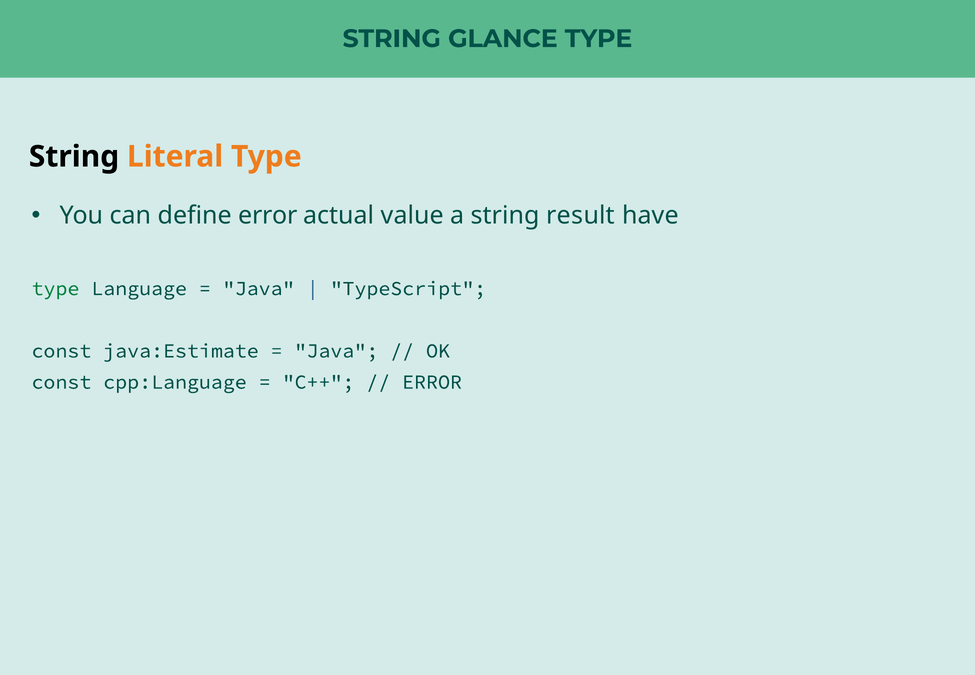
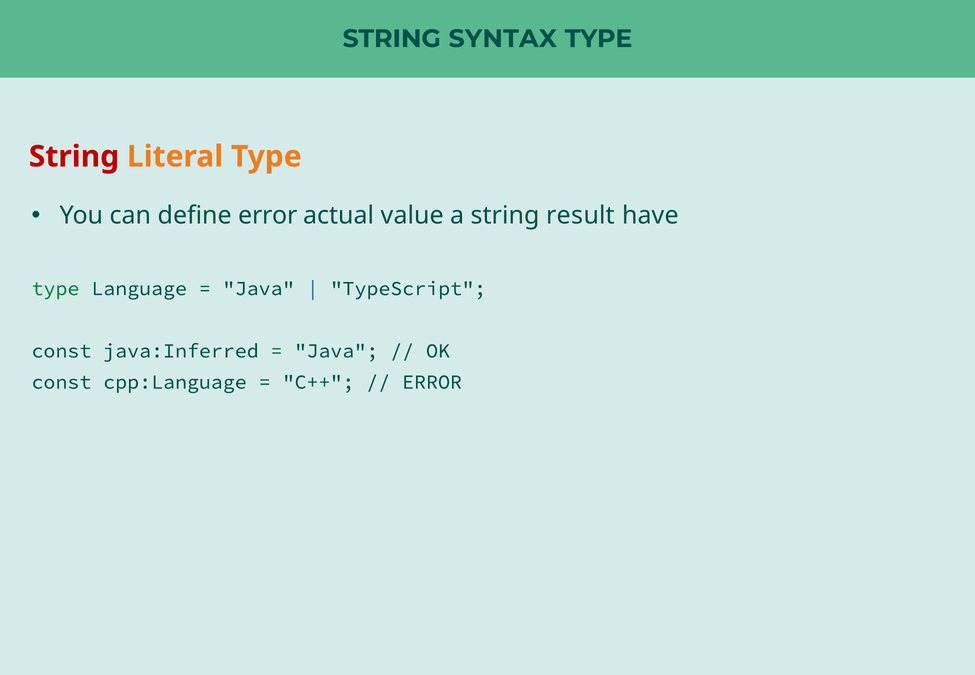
GLANCE: GLANCE -> SYNTAX
String at (74, 157) colour: black -> red
java:Estimate: java:Estimate -> java:Inferred
